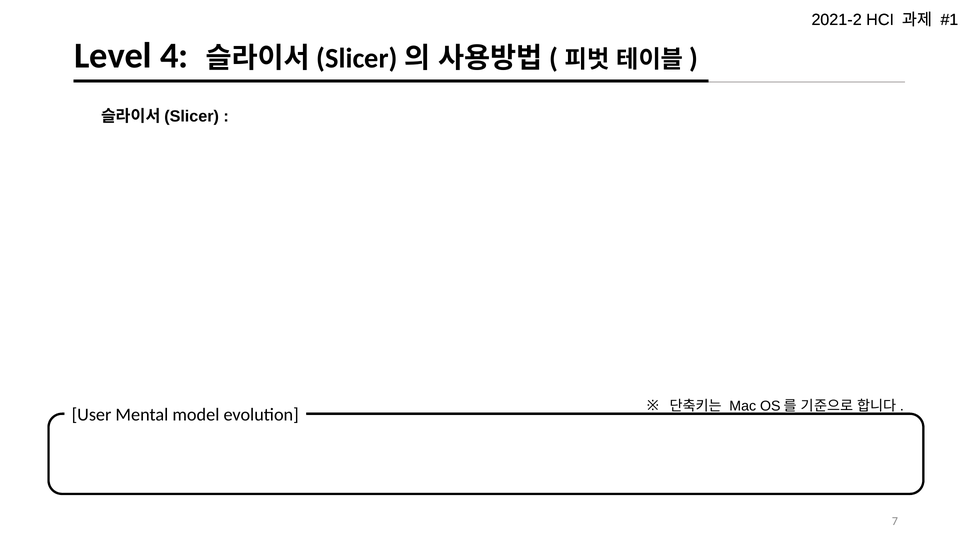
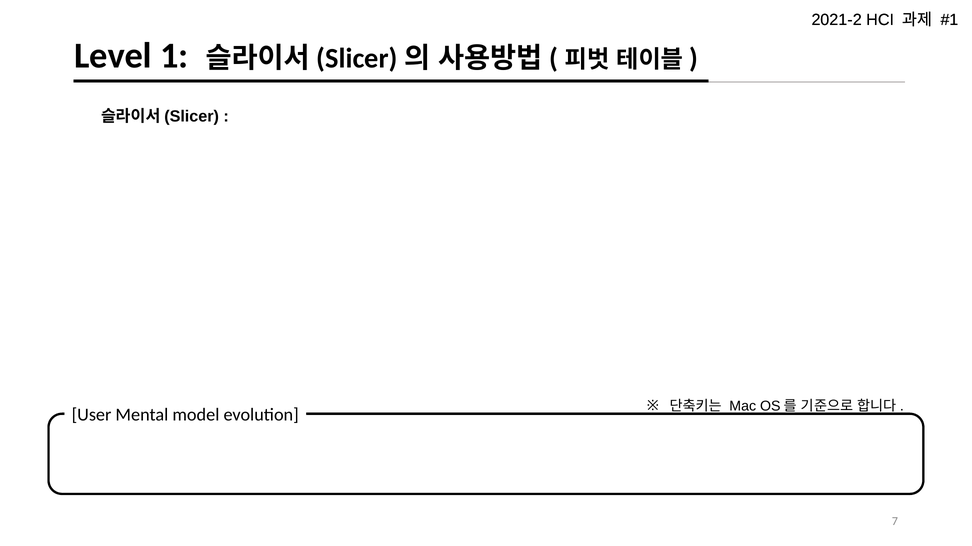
4: 4 -> 1
